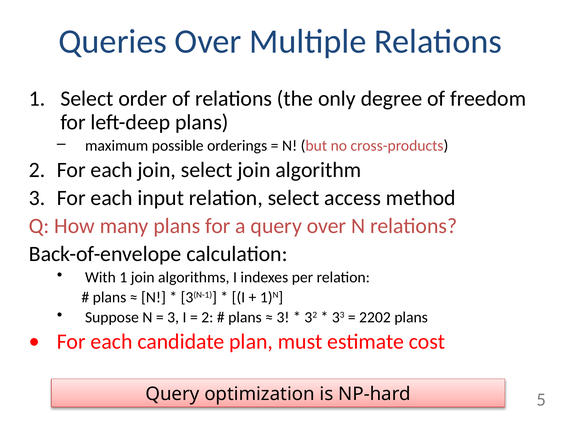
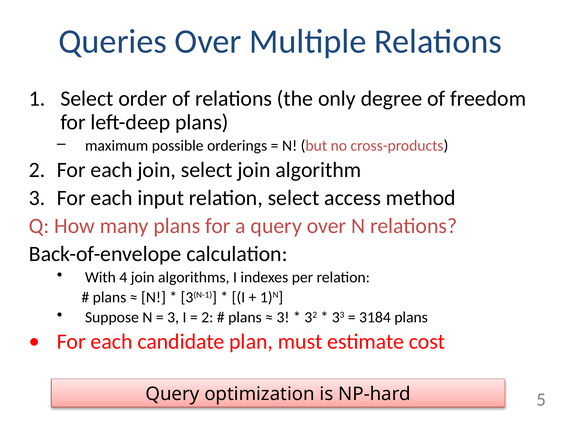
With 1: 1 -> 4
2202: 2202 -> 3184
